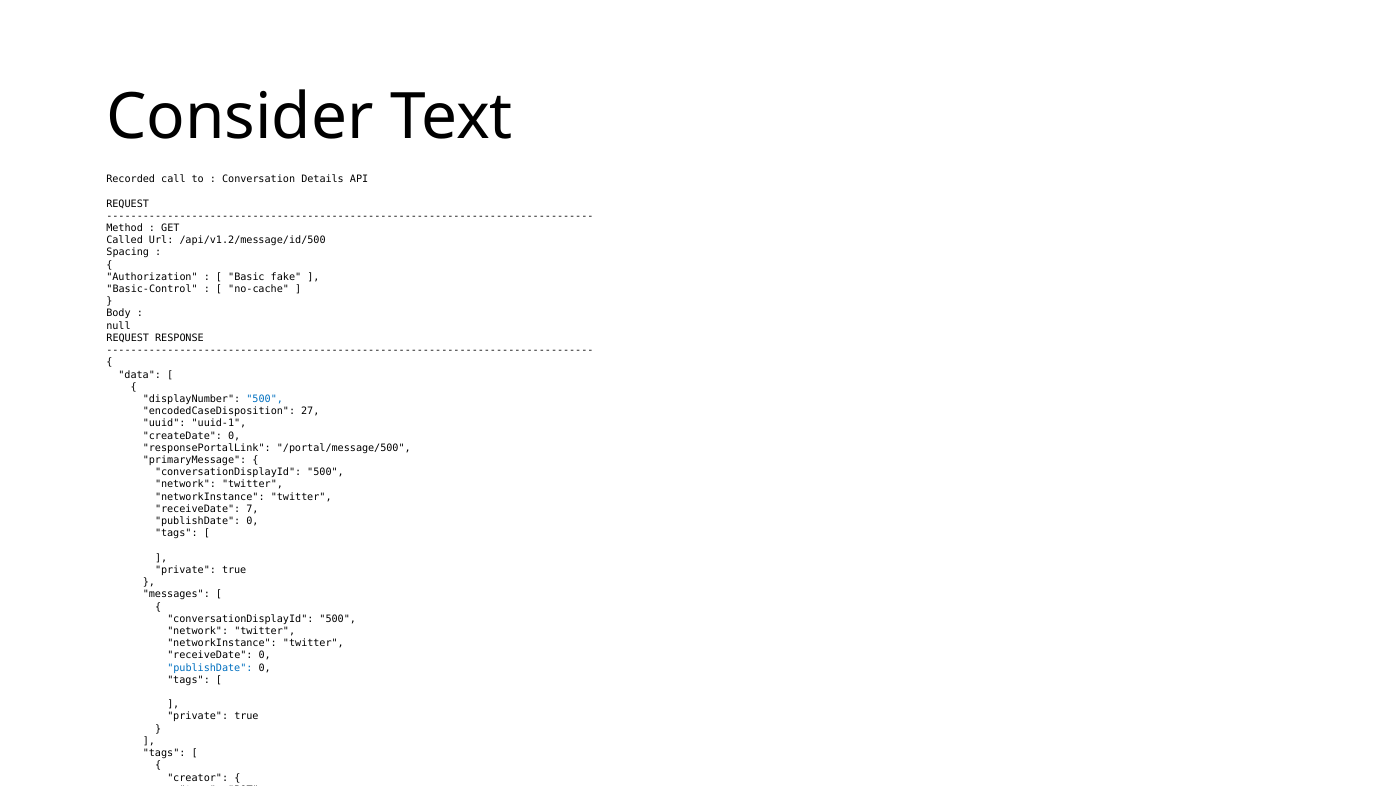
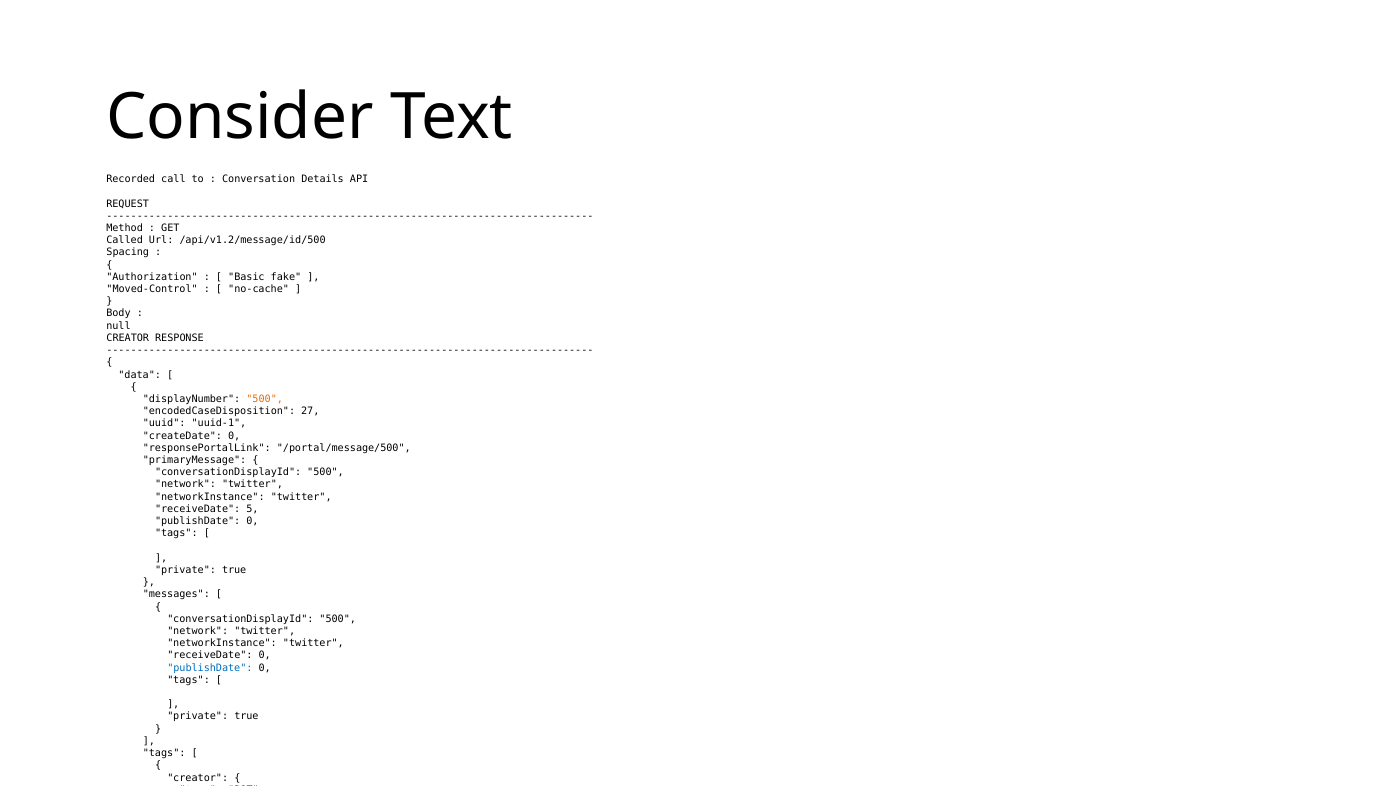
Basic-Control: Basic-Control -> Moved-Control
REQUEST at (128, 338): REQUEST -> CREATOR
500 at (265, 399) colour: blue -> orange
7: 7 -> 5
